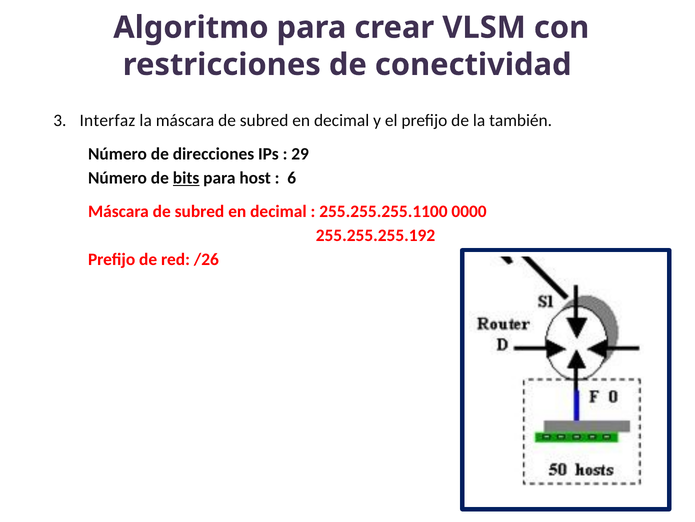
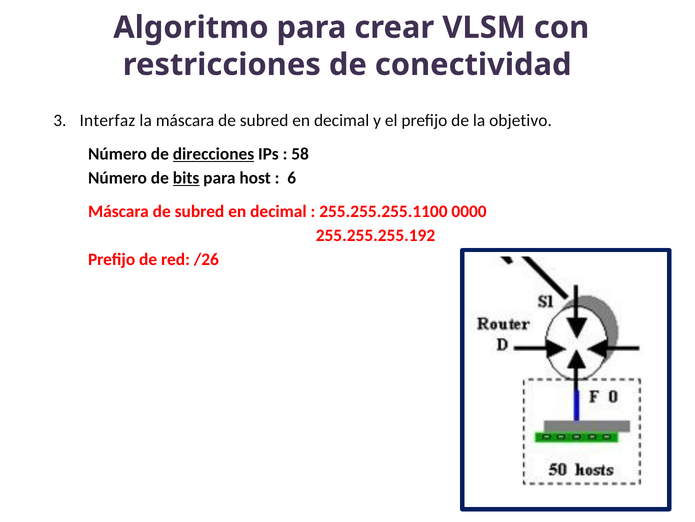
también: también -> objetivo
direcciones underline: none -> present
29: 29 -> 58
